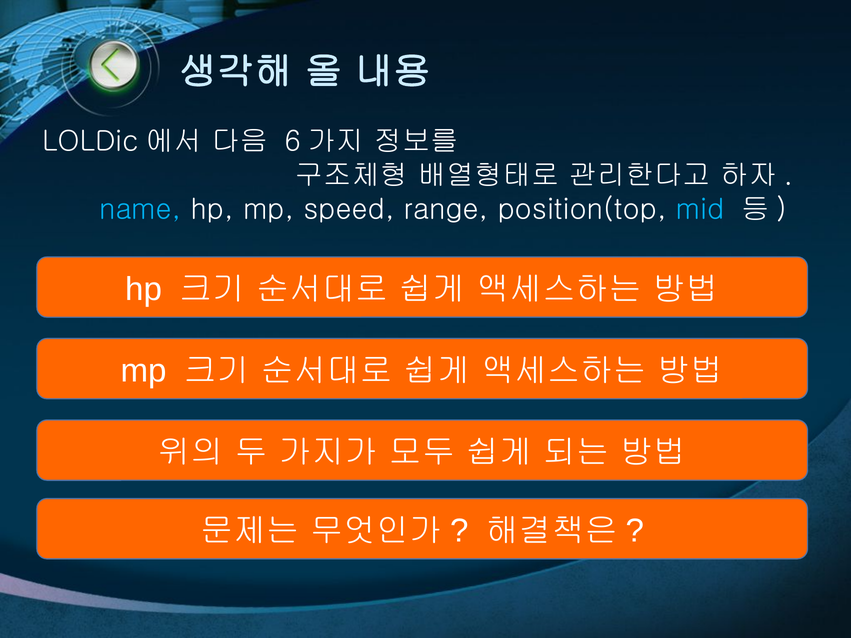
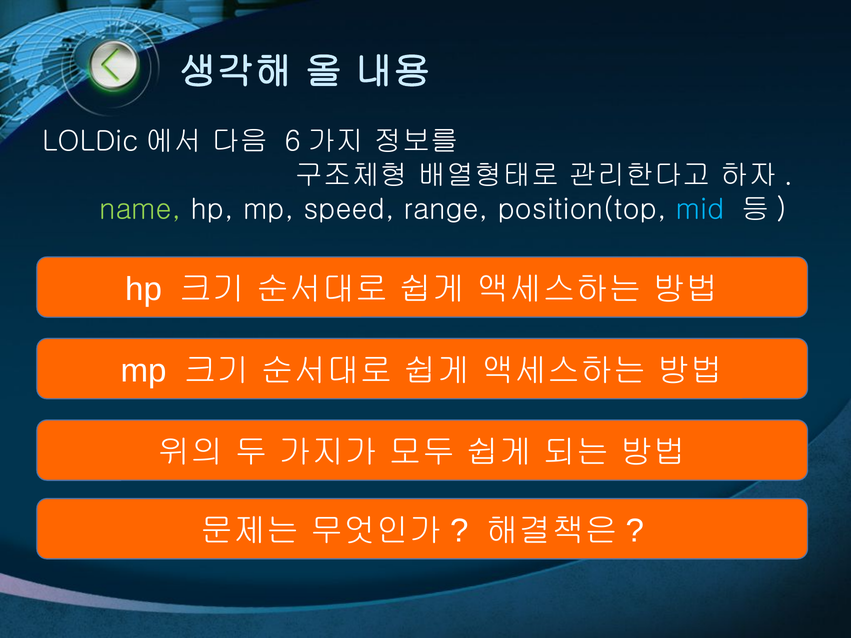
name colour: light blue -> light green
